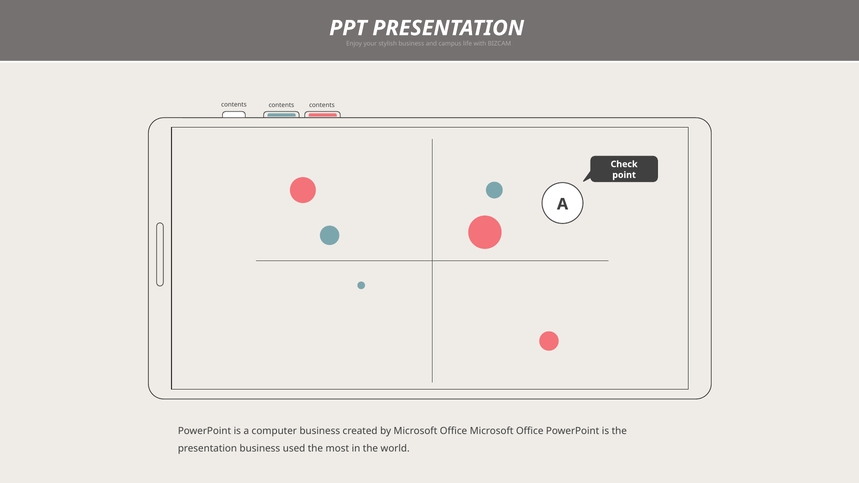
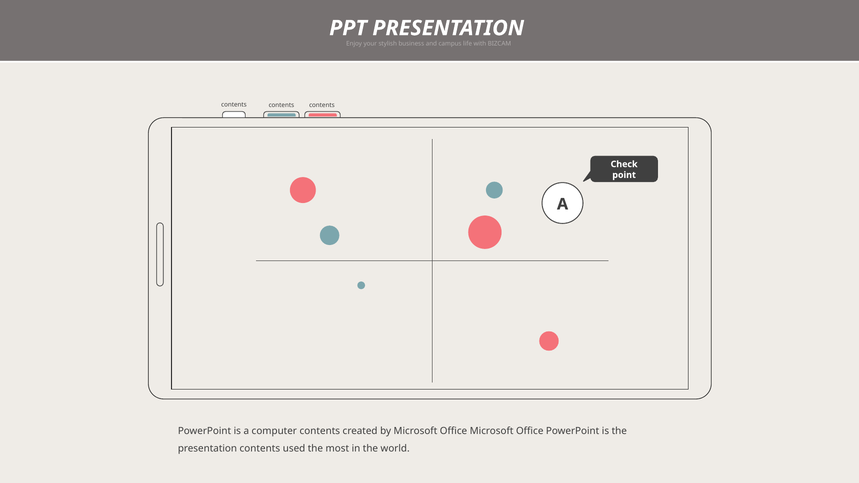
computer business: business -> contents
presentation business: business -> contents
